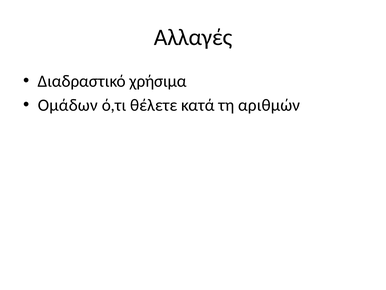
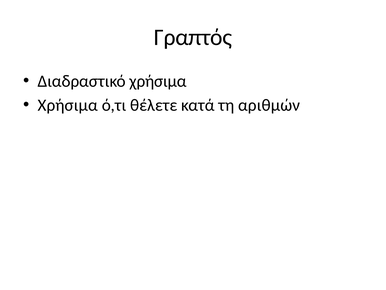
Αλλαγές: Αλλαγές -> Γραπτός
Ομάδων at (68, 105): Ομάδων -> Χρήσιμα
